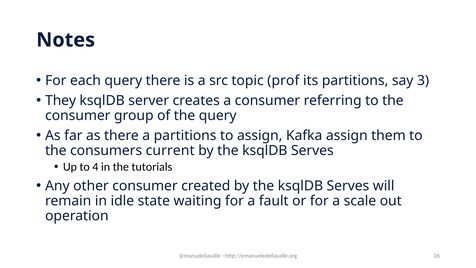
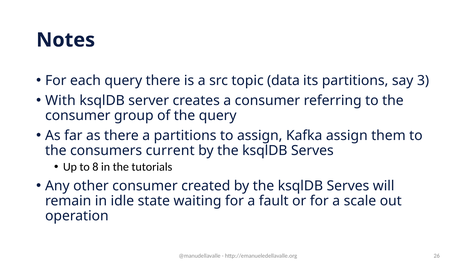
prof: prof -> data
They: They -> With
4: 4 -> 8
